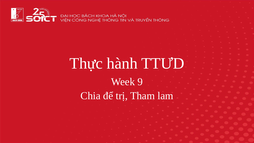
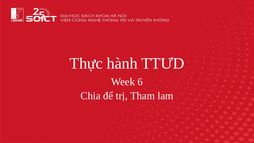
9: 9 -> 6
